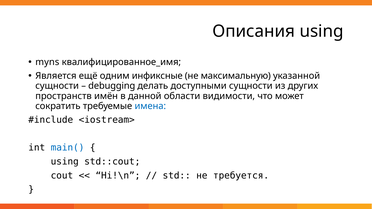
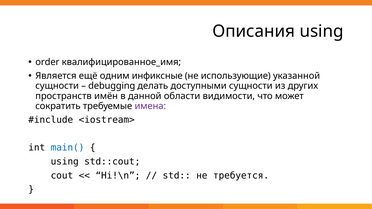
myns: myns -> order
максимальную: максимальную -> использующие
имена colour: blue -> purple
